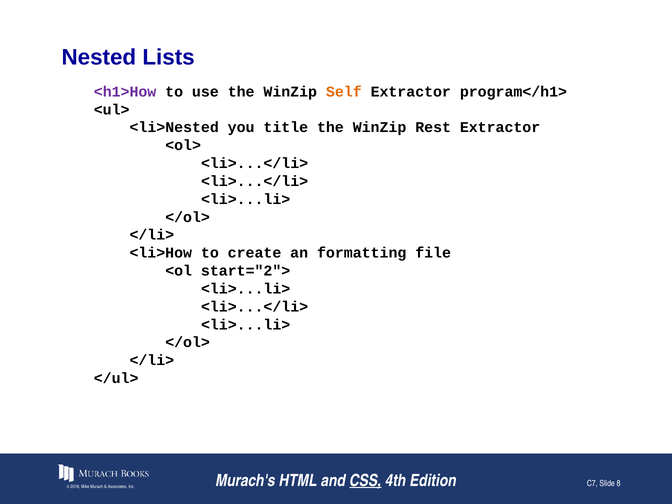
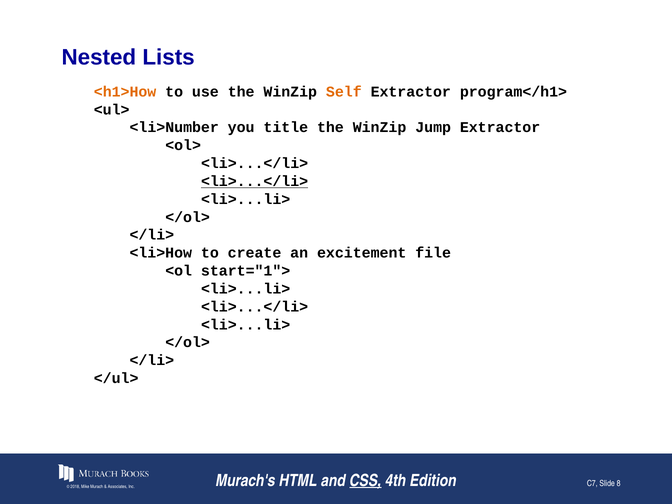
<h1>How colour: purple -> orange
<li>Nested: <li>Nested -> <li>Number
Rest: Rest -> Jump
<li>...</li> at (255, 181) underline: none -> present
formatting: formatting -> excitement
start="2">: start="2"> -> start="1">
